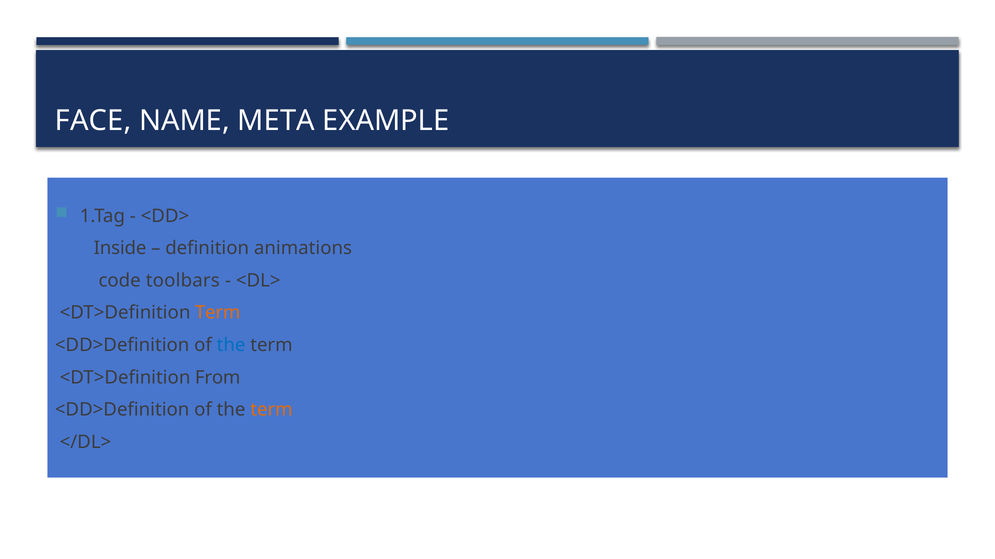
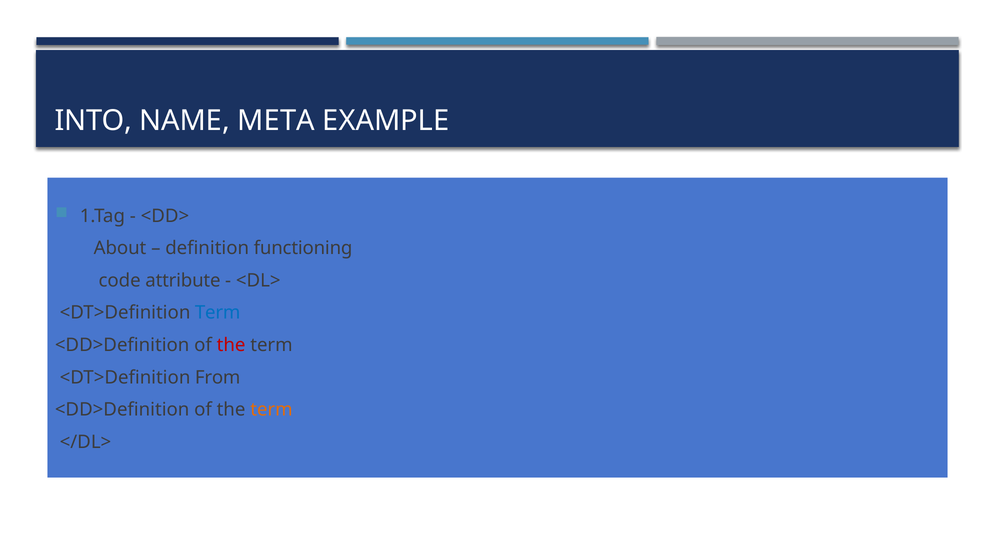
FACE: FACE -> INTO
Inside: Inside -> About
animations: animations -> functioning
toolbars: toolbars -> attribute
Term at (218, 313) colour: orange -> blue
the at (231, 346) colour: blue -> red
